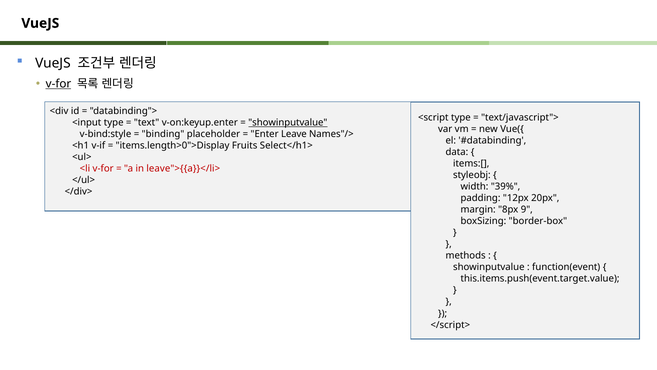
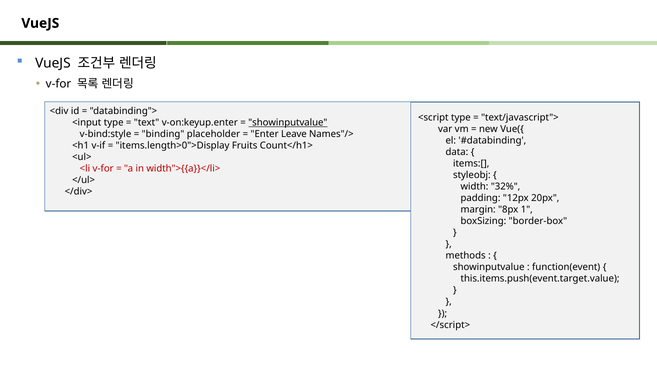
v-for at (58, 84) underline: present -> none
Select</h1>: Select</h1> -> Count</h1>
leave">{{a}}</li>: leave">{{a}}</li> -> width">{{a}}</li>
39%: 39% -> 32%
9: 9 -> 1
